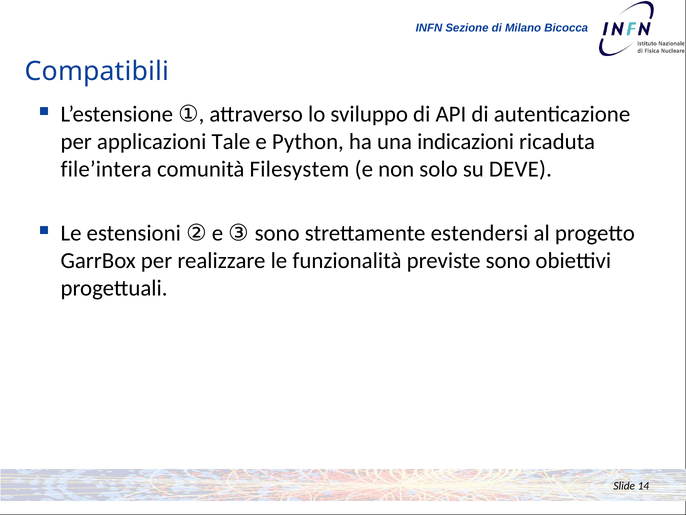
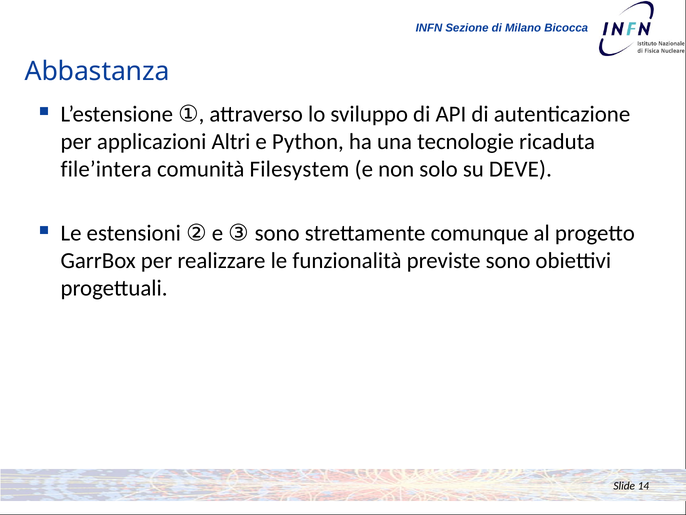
Compatibili: Compatibili -> Abbastanza
Tale: Tale -> Altri
indicazioni: indicazioni -> tecnologie
estendersi: estendersi -> comunque
